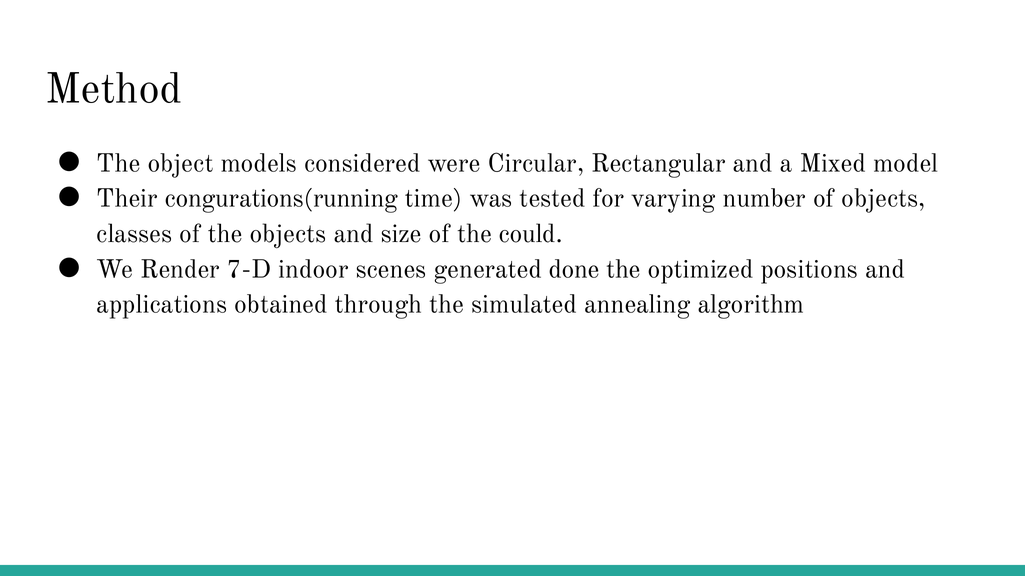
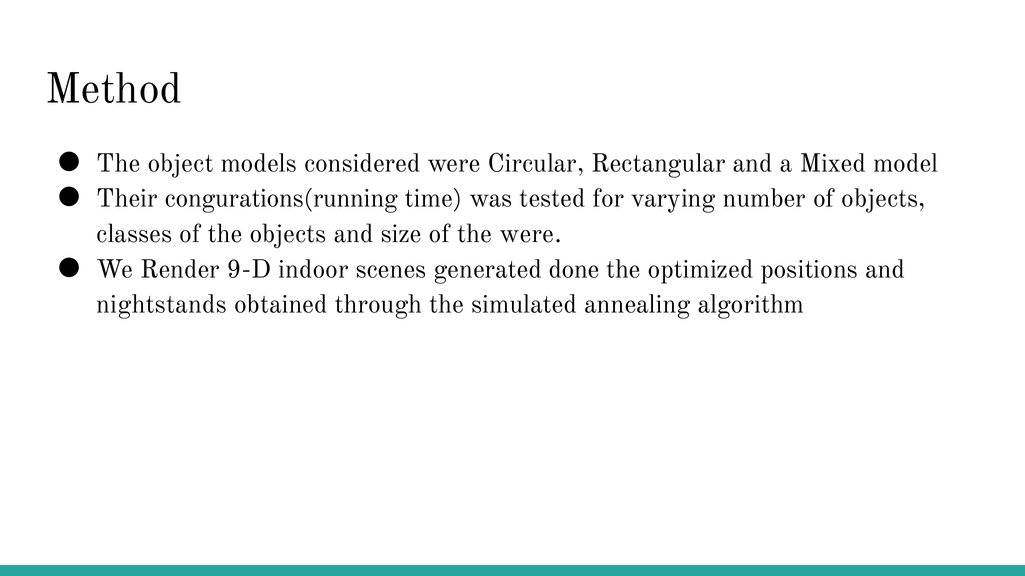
the could: could -> were
7-D: 7-D -> 9-D
applications: applications -> nightstands
